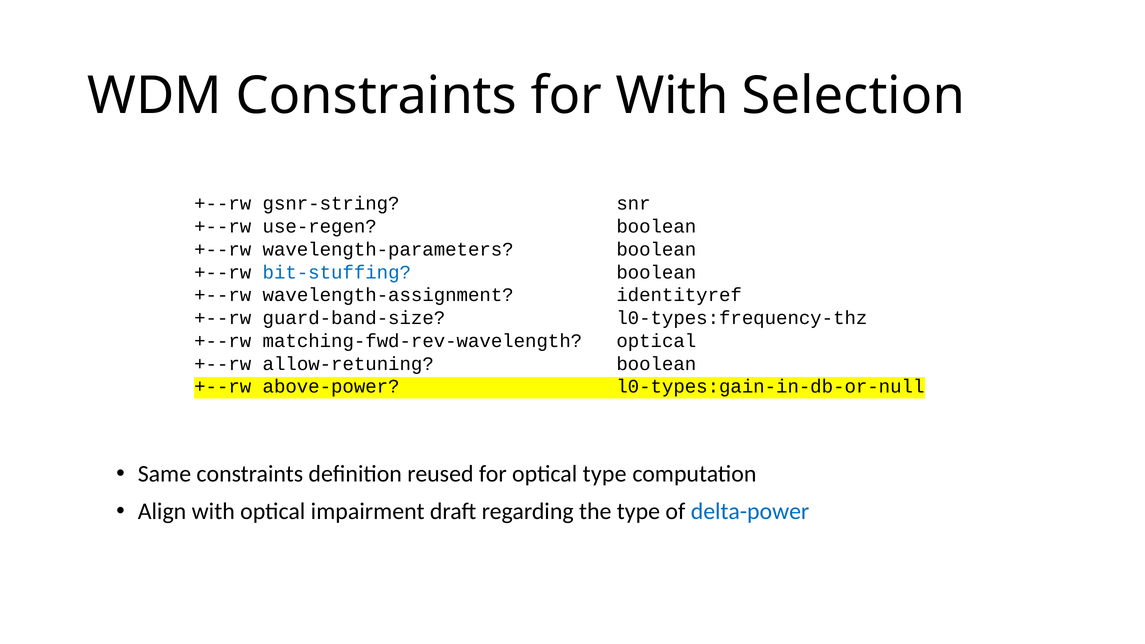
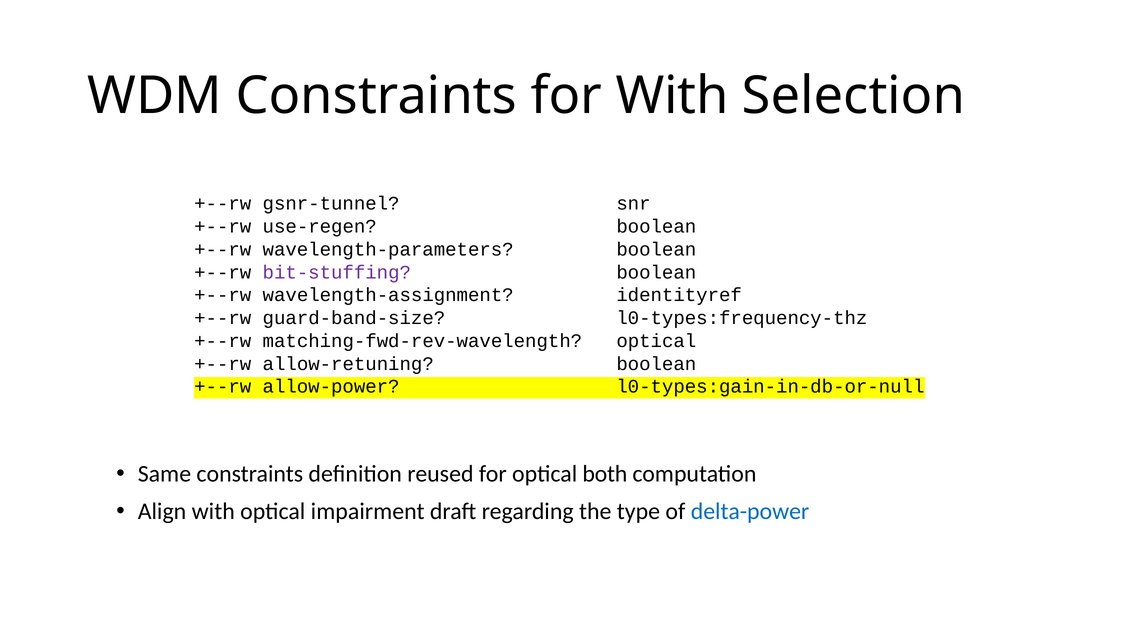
gsnr-string: gsnr-string -> gsnr-tunnel
bit-stuffing colour: blue -> purple
above-power: above-power -> allow-power
optical type: type -> both
